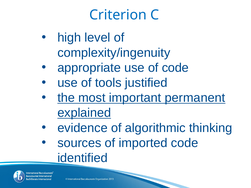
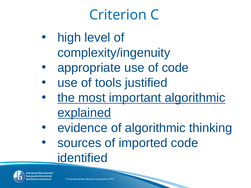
important permanent: permanent -> algorithmic
